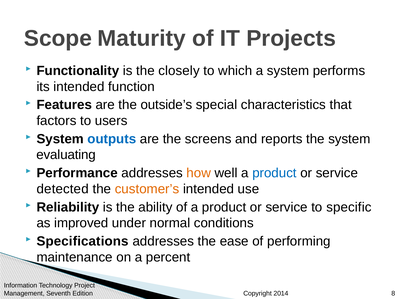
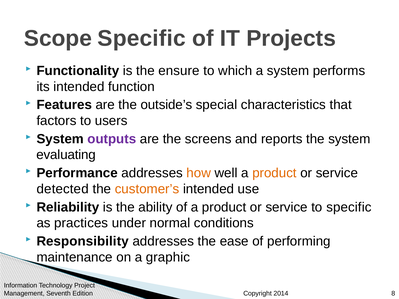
Scope Maturity: Maturity -> Specific
closely: closely -> ensure
outputs colour: blue -> purple
product at (274, 173) colour: blue -> orange
improved: improved -> practices
Specifications: Specifications -> Responsibility
percent: percent -> graphic
